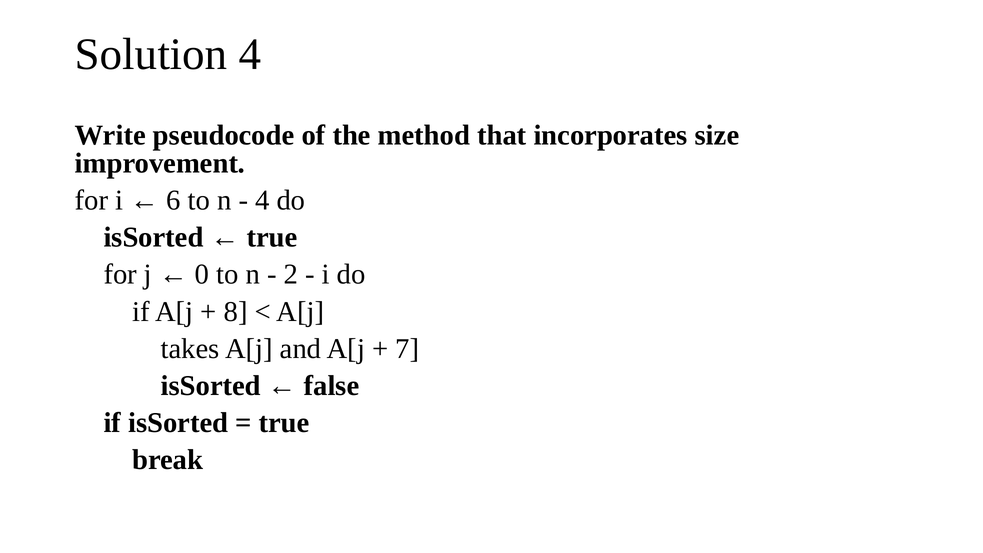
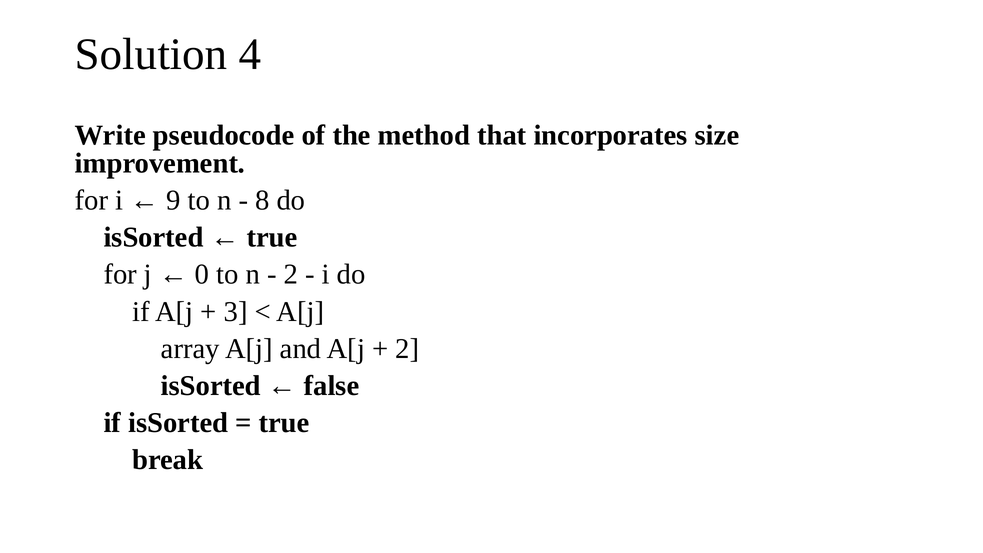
6: 6 -> 9
4 at (262, 200): 4 -> 8
8: 8 -> 3
takes: takes -> array
7 at (407, 349): 7 -> 2
